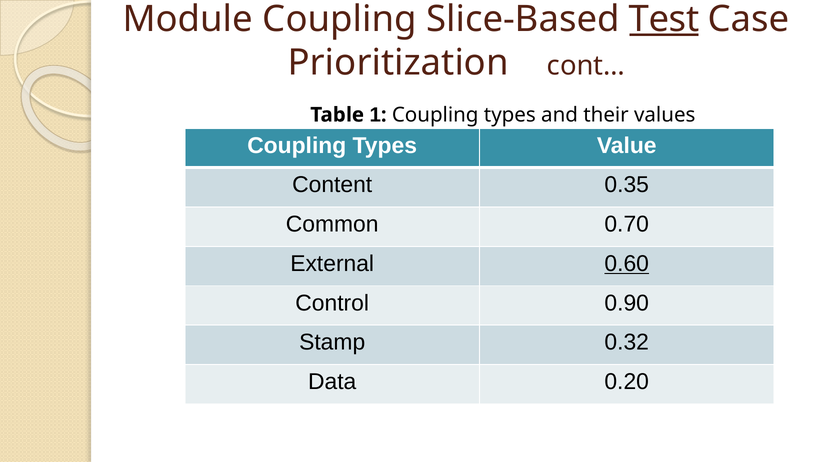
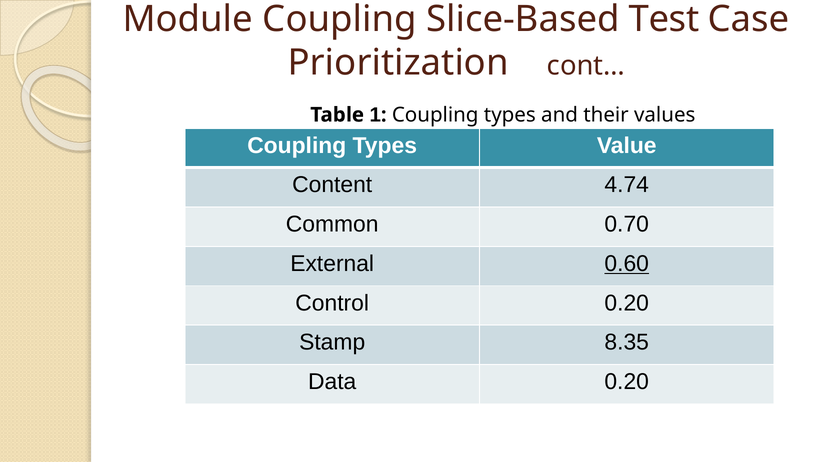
Test underline: present -> none
0.35: 0.35 -> 4.74
Control 0.90: 0.90 -> 0.20
0.32: 0.32 -> 8.35
